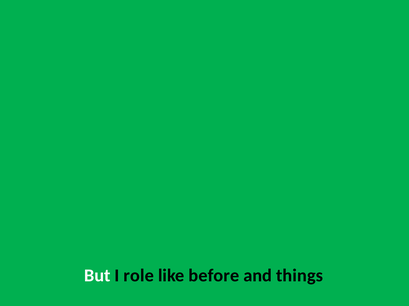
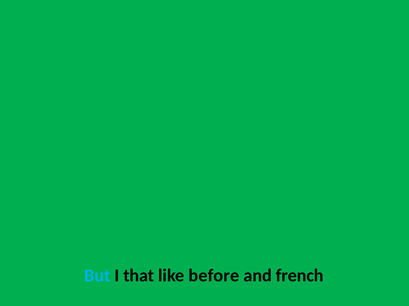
But colour: white -> light blue
role: role -> that
things: things -> french
